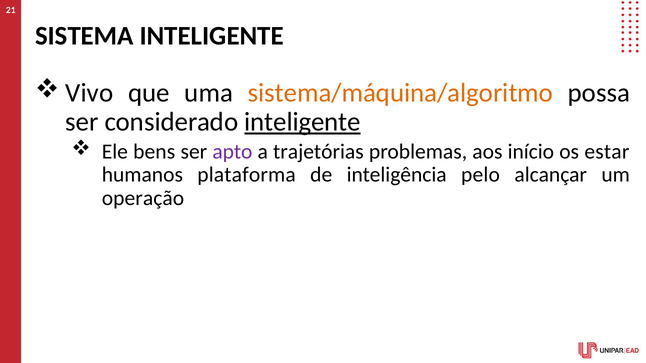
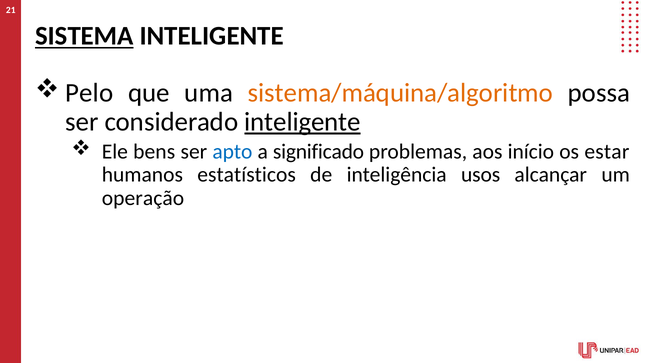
SISTEMA underline: none -> present
Vivo: Vivo -> Pelo
apto colour: purple -> blue
trajetórias: trajetórias -> significado
plataforma: plataforma -> estatísticos
pelo: pelo -> usos
